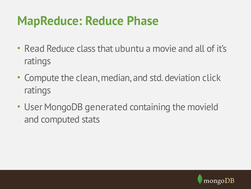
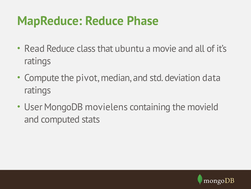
clean: clean -> pivot
click: click -> data
generated: generated -> movielens
